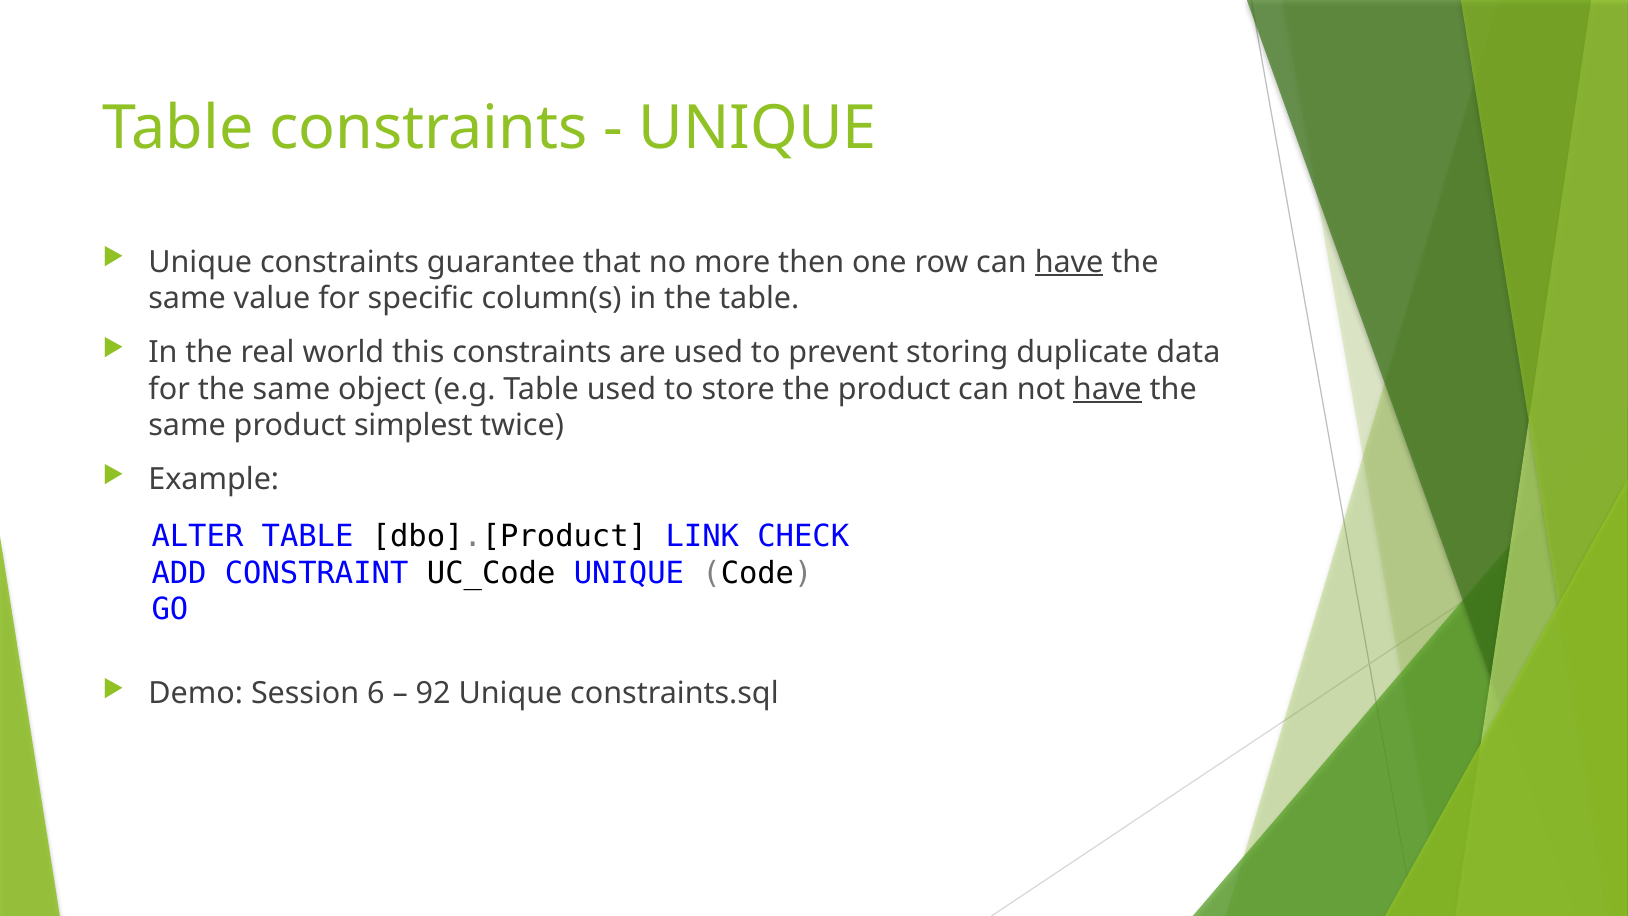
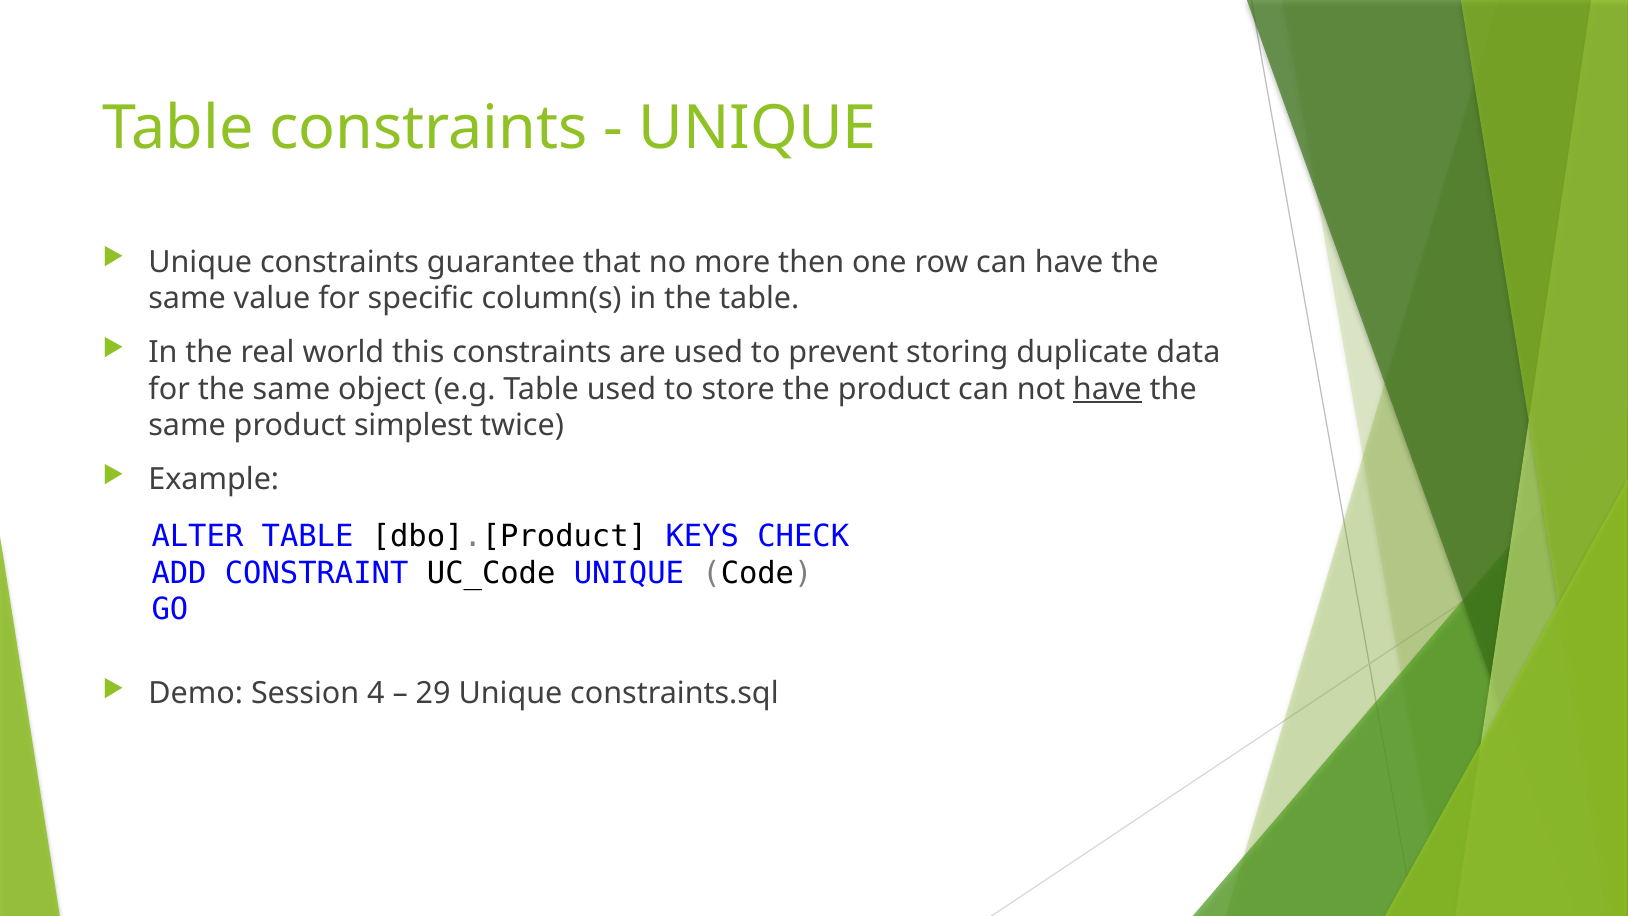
have at (1069, 262) underline: present -> none
LINK: LINK -> KEYS
6: 6 -> 4
92: 92 -> 29
